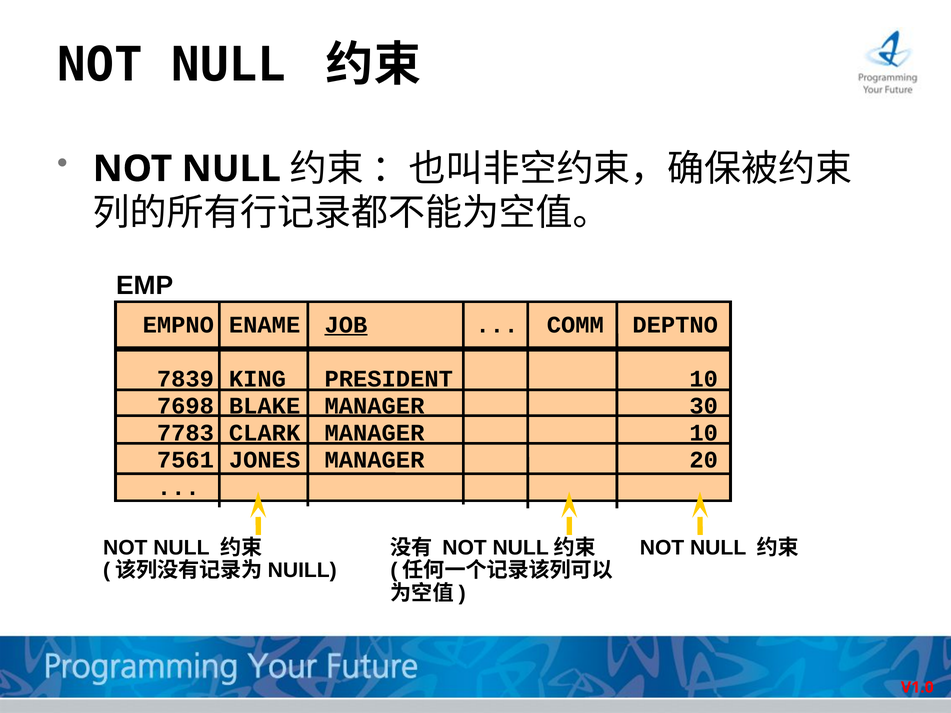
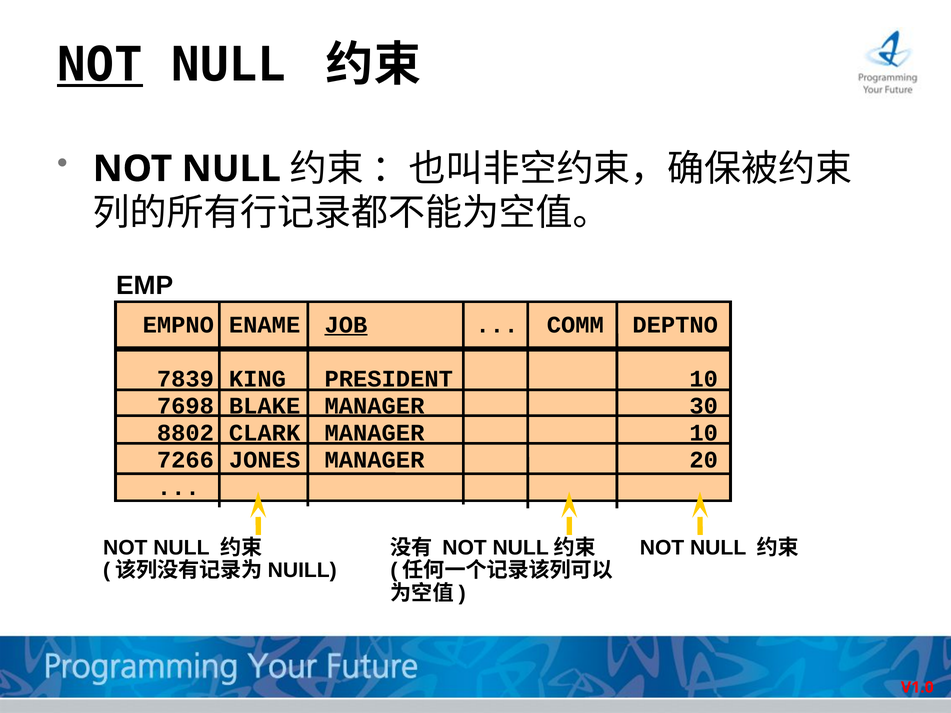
NOT at (100, 65) underline: none -> present
7783: 7783 -> 8802
7561: 7561 -> 7266
